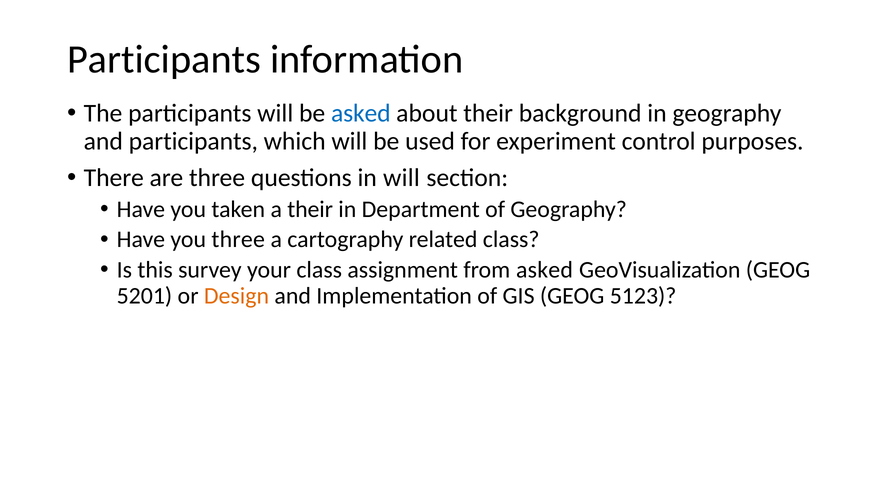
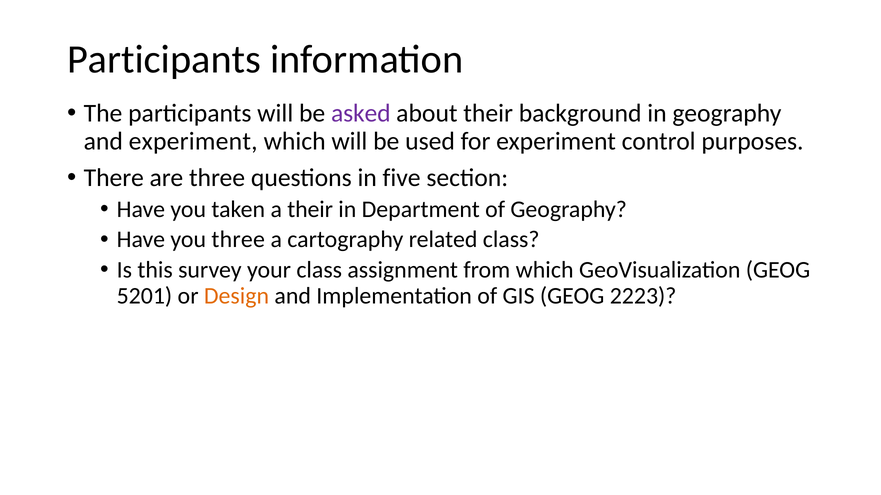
asked at (361, 113) colour: blue -> purple
and participants: participants -> experiment
in will: will -> five
from asked: asked -> which
5123: 5123 -> 2223
